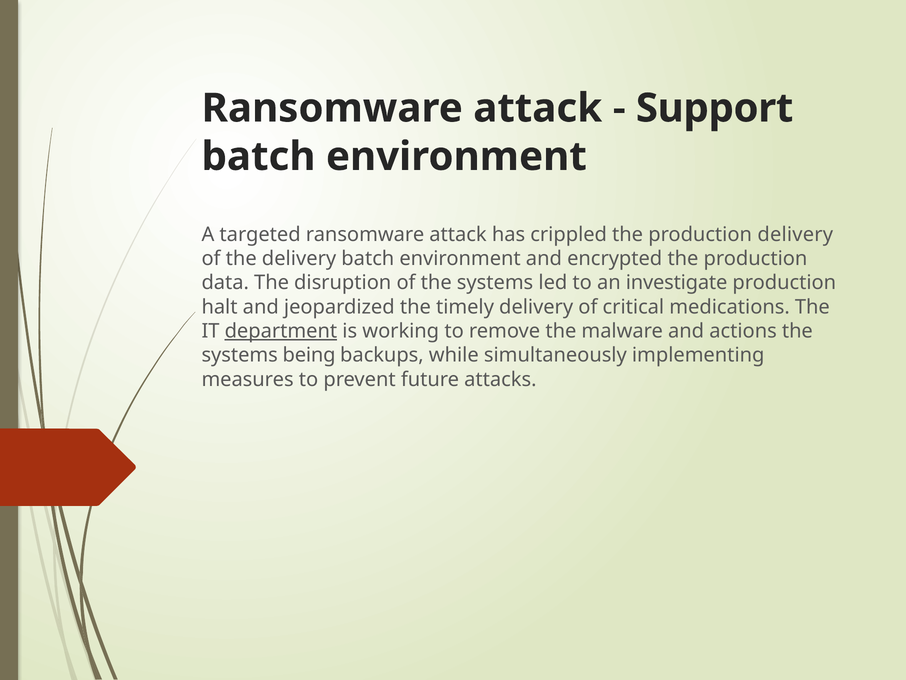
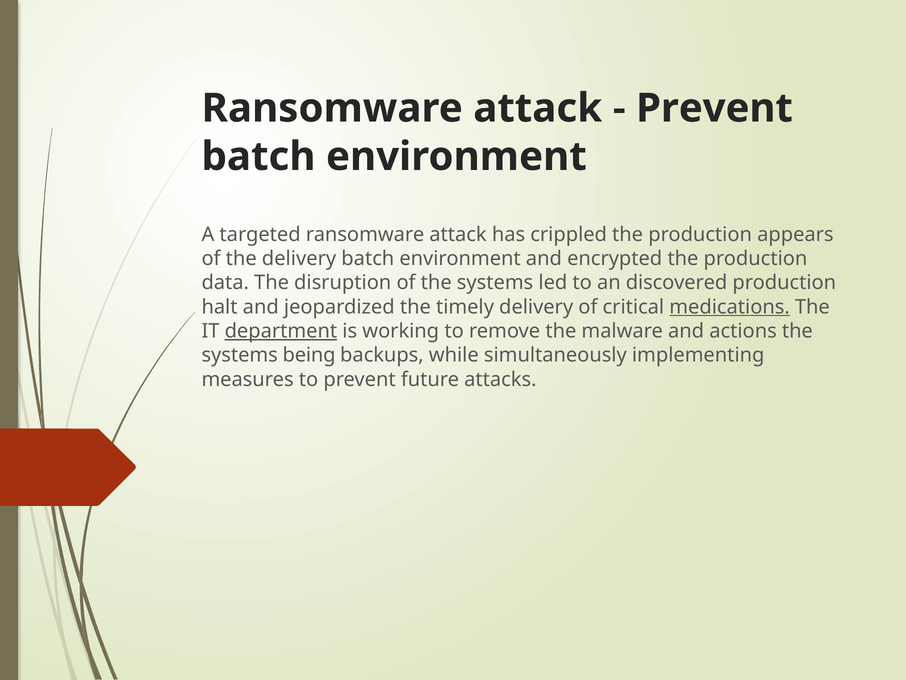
Support at (715, 108): Support -> Prevent
production delivery: delivery -> appears
investigate: investigate -> discovered
medications underline: none -> present
